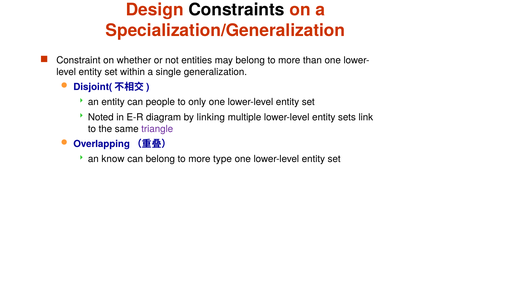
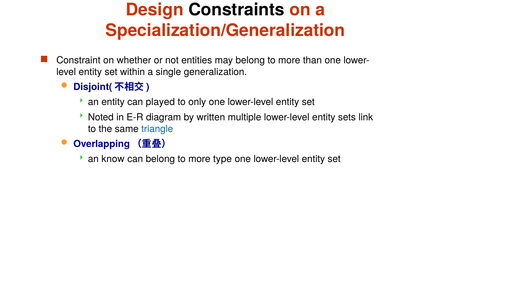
people: people -> played
linking: linking -> written
triangle colour: purple -> blue
